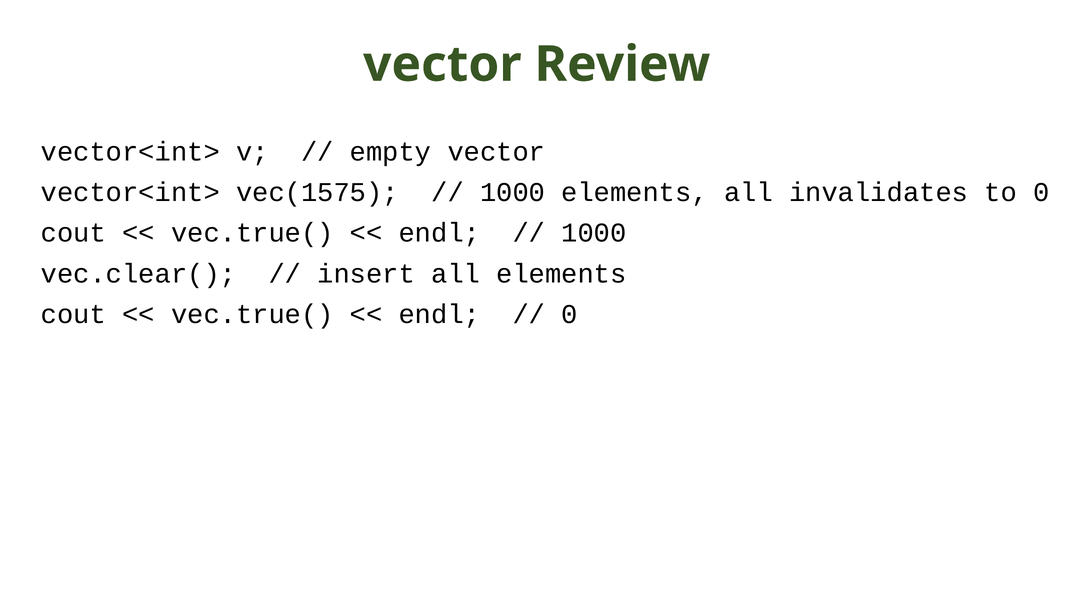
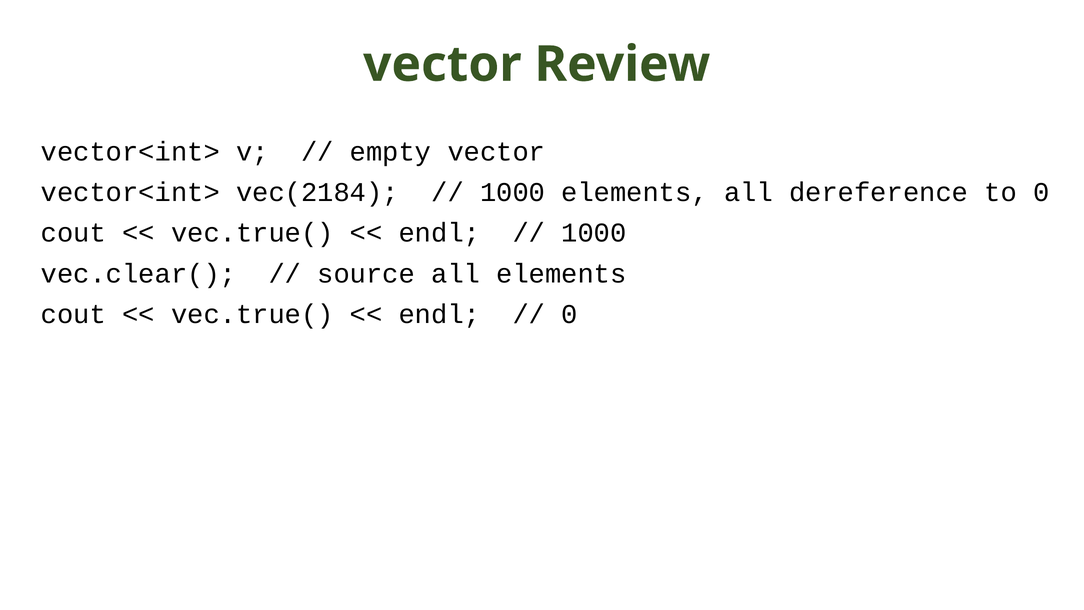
vec(1575: vec(1575 -> vec(2184
invalidates: invalidates -> dereference
insert: insert -> source
